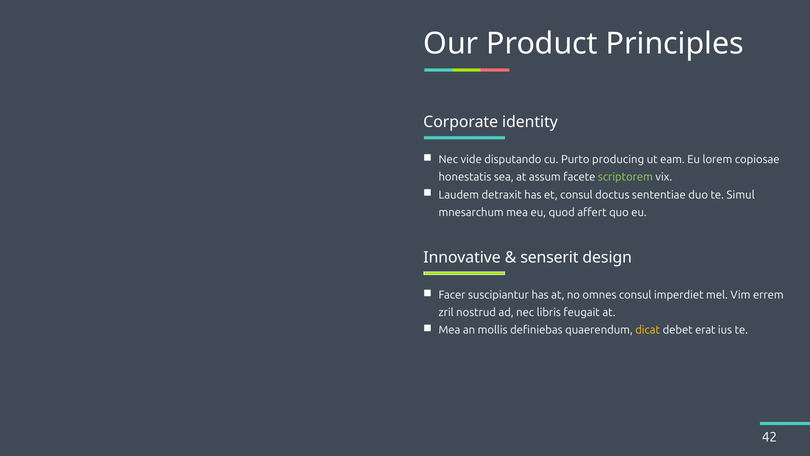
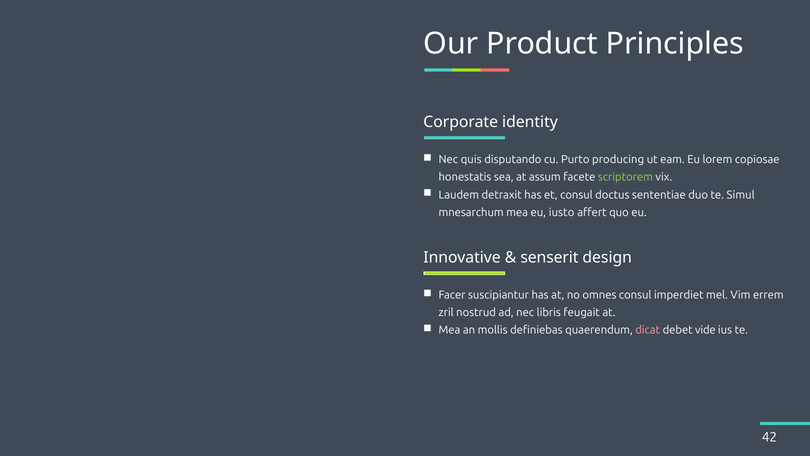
vide: vide -> quis
quod: quod -> iusto
dicat colour: yellow -> pink
erat: erat -> vide
